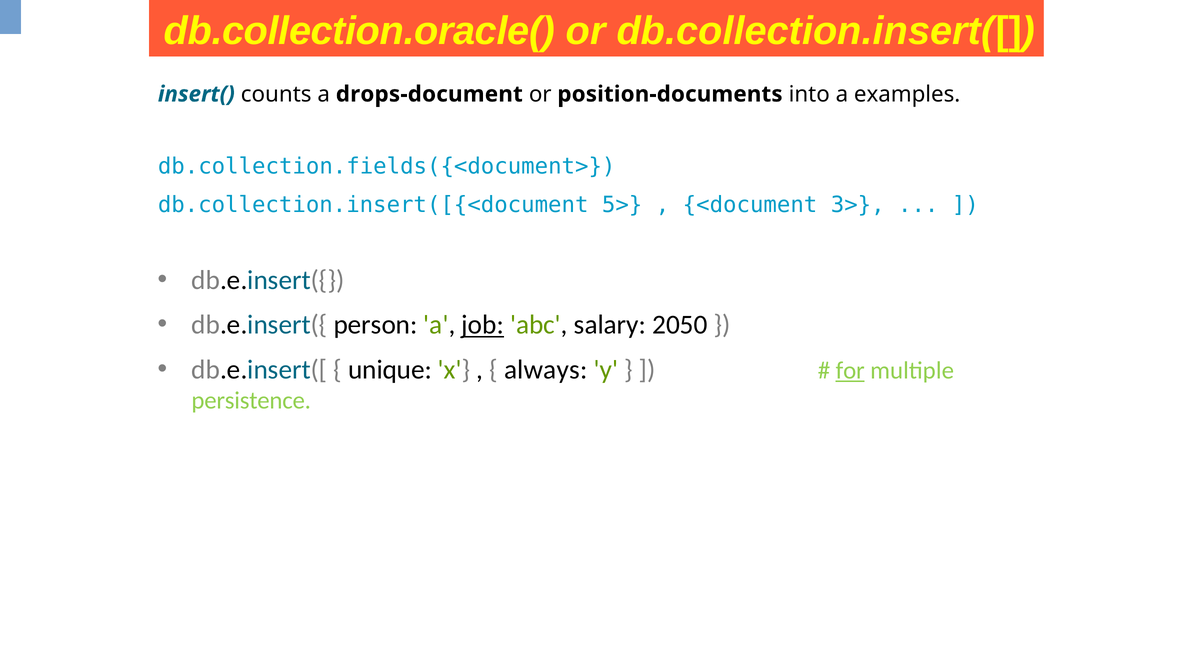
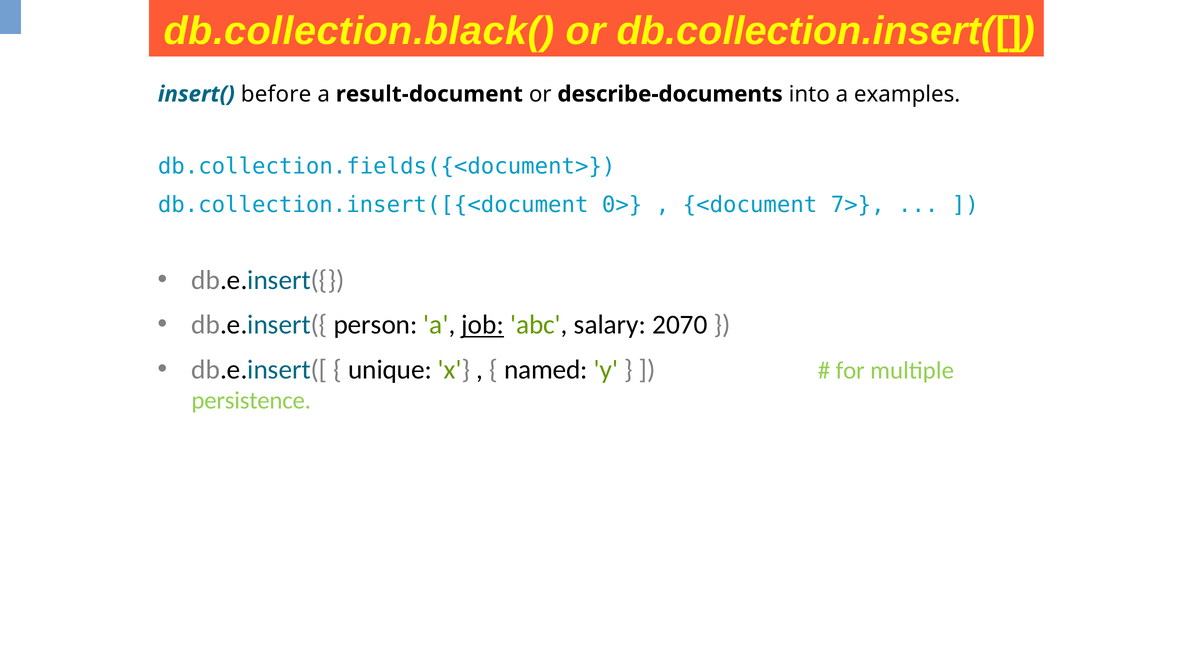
db.collection.oracle(: db.collection.oracle( -> db.collection.black(
counts: counts -> before
drops-document: drops-document -> result-document
position-documents: position-documents -> describe-documents
5>: 5> -> 0>
3>: 3> -> 7>
2050: 2050 -> 2070
always: always -> named
for underline: present -> none
